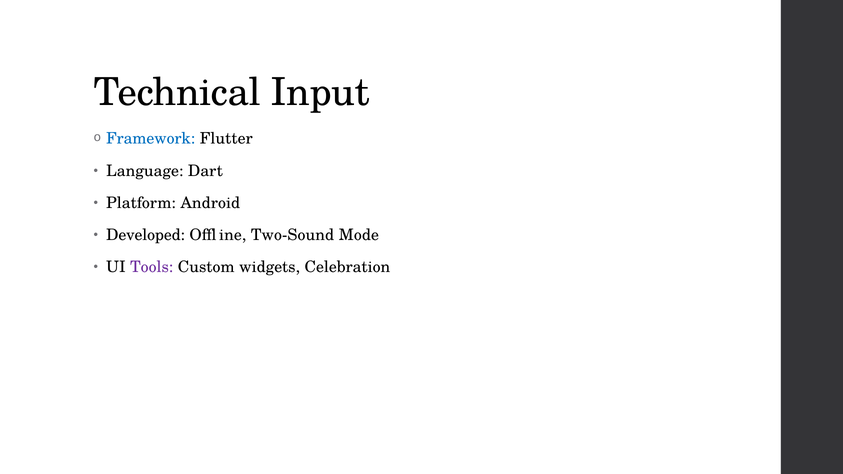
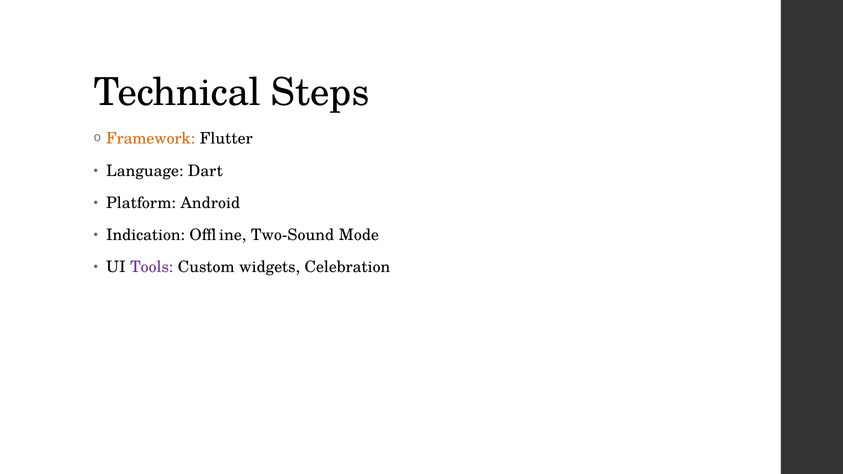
Input: Input -> Steps
Framework colour: blue -> orange
Developed: Developed -> Indication
